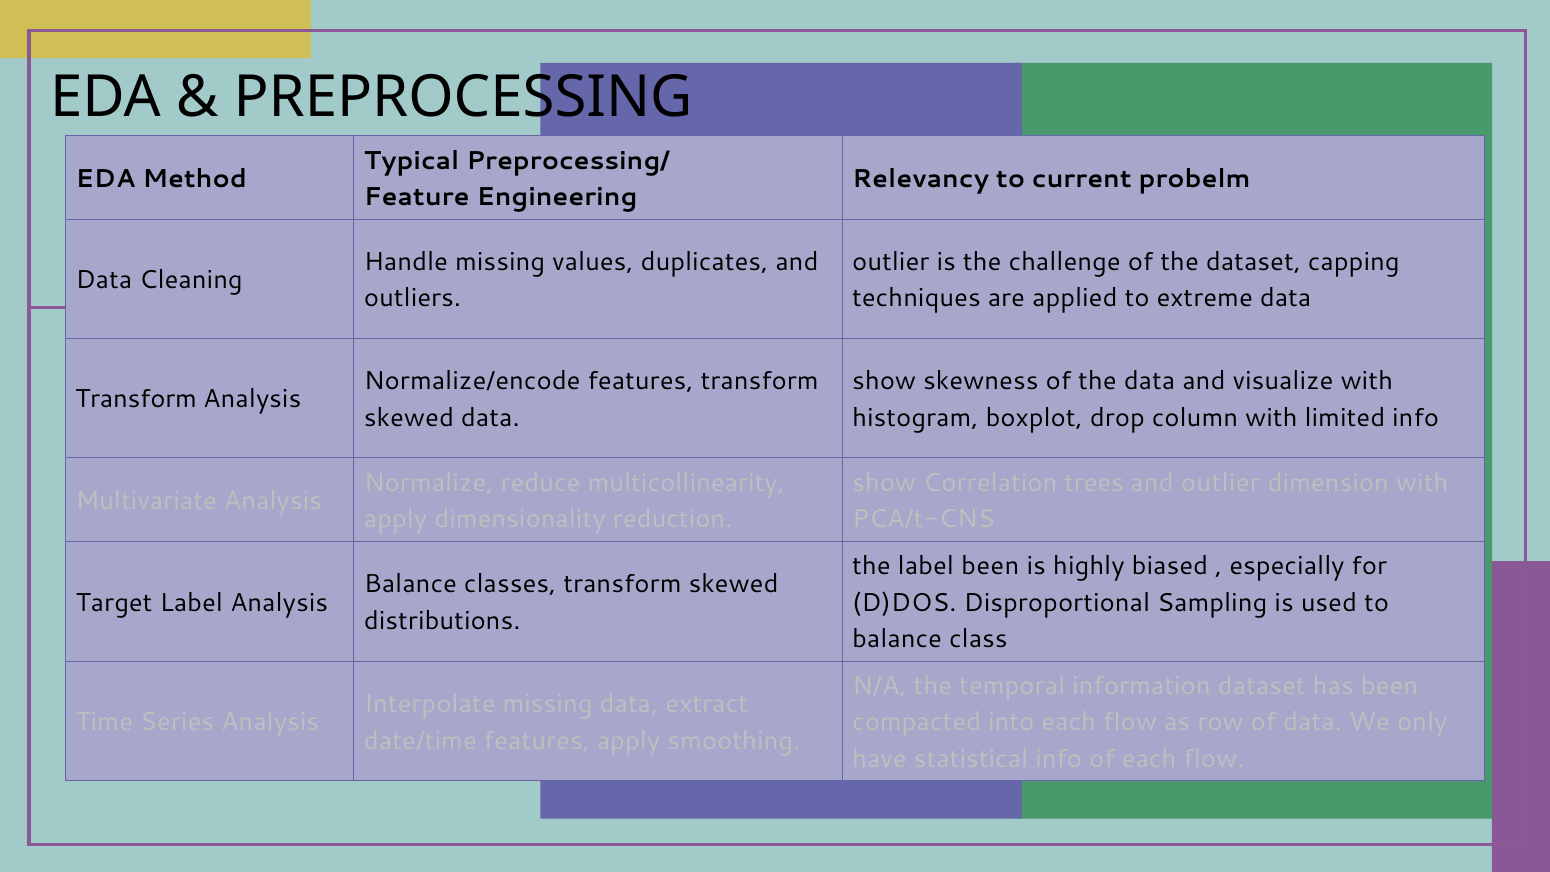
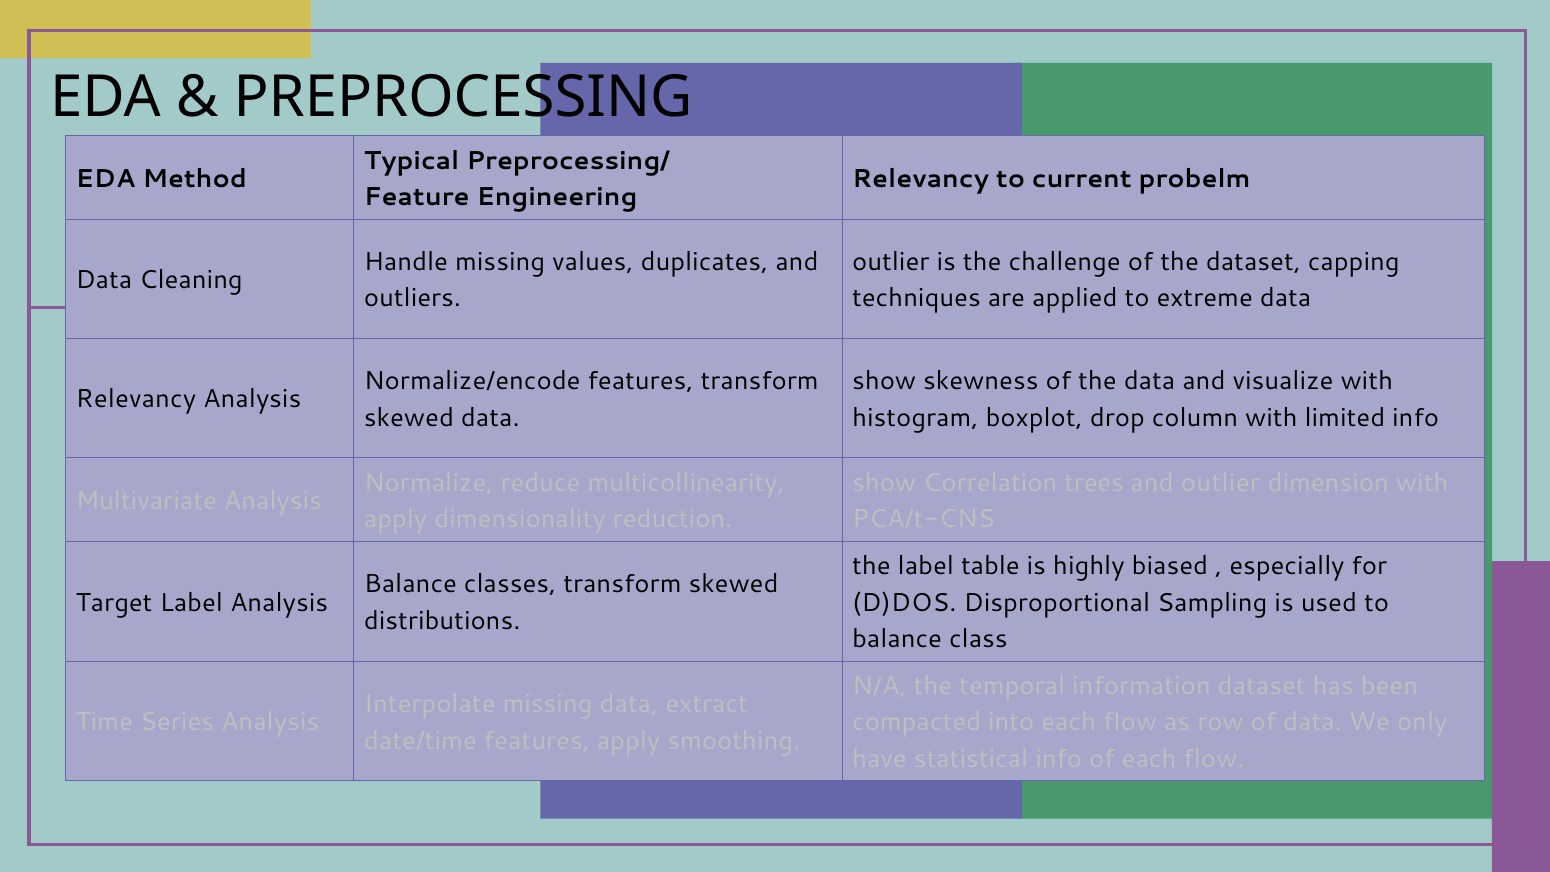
Transform at (136, 399): Transform -> Relevancy
label been: been -> table
